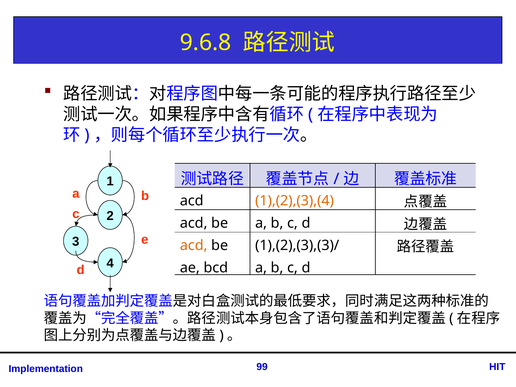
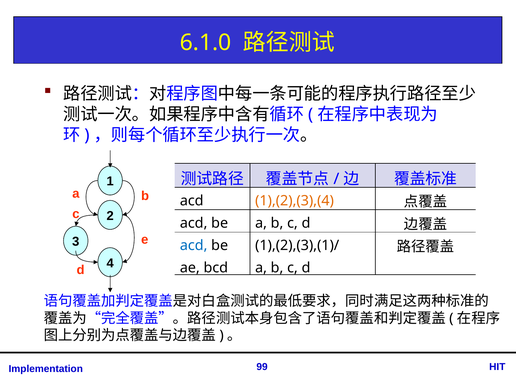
9.6.8: 9.6.8 -> 6.1.0
acd at (194, 245) colour: orange -> blue
1),(2),(3),(3)/: 1),(2),(3),(3)/ -> 1),(2),(3),(1)/
